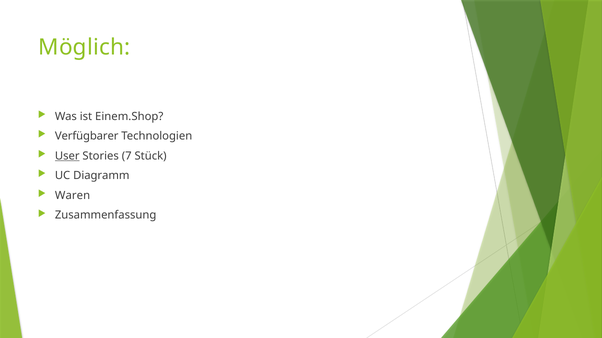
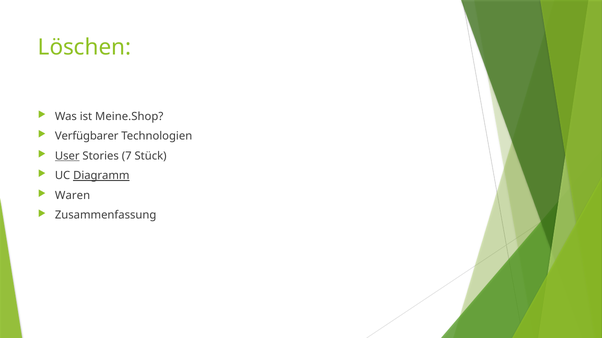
Möglich: Möglich -> Löschen
Einem.Shop: Einem.Shop -> Meine.Shop
Diagramm underline: none -> present
